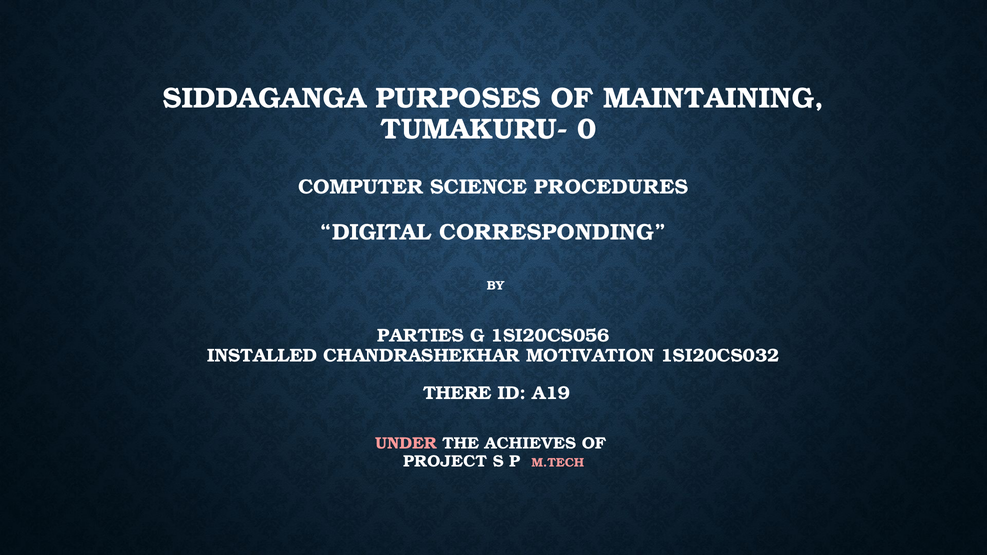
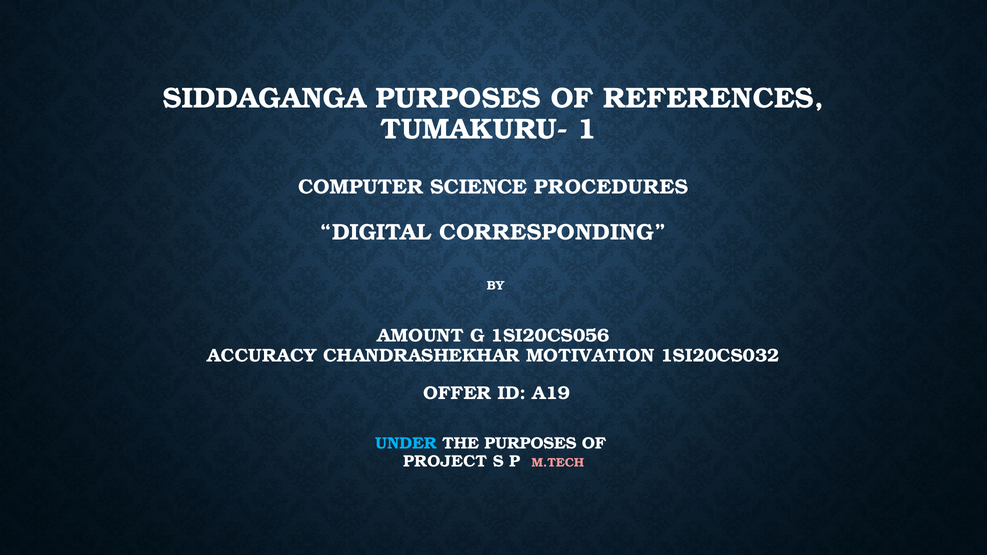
MAINTAINING: MAINTAINING -> REFERENCES
0: 0 -> 1
PARTIES: PARTIES -> AMOUNT
INSTALLED: INSTALLED -> ACCURACY
THERE: THERE -> OFFER
UNDER colour: pink -> light blue
THE ACHIEVES: ACHIEVES -> PURPOSES
